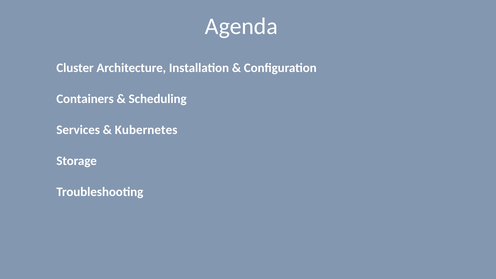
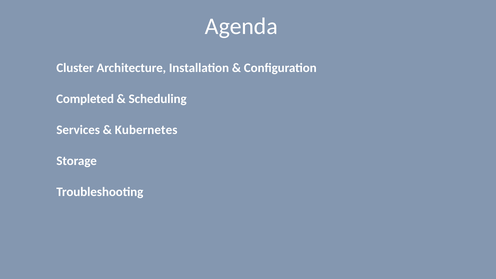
Containers: Containers -> Completed
